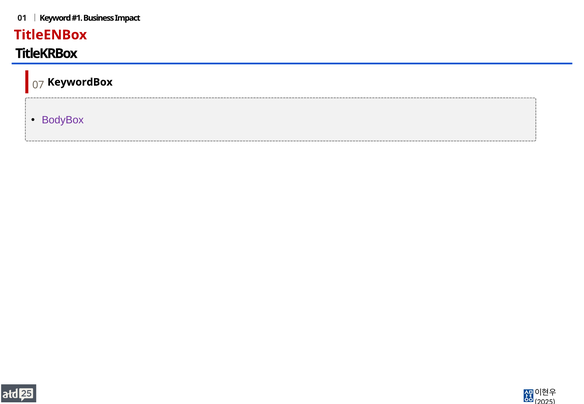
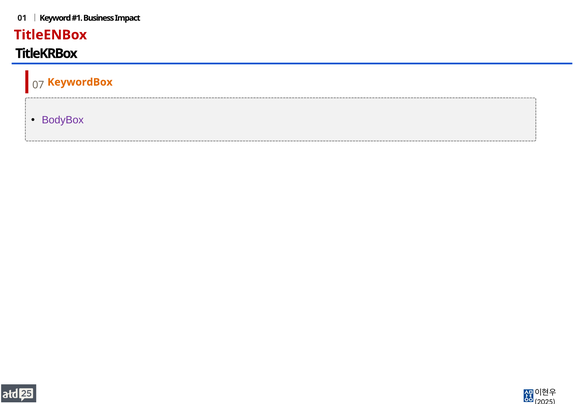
KeywordBox colour: black -> orange
